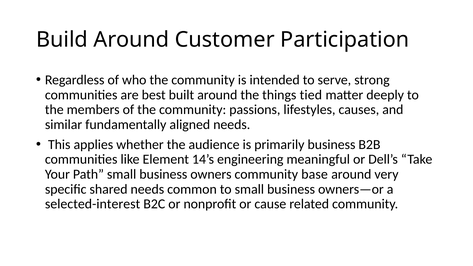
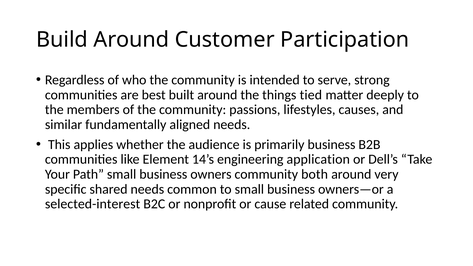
meaningful: meaningful -> application
base: base -> both
